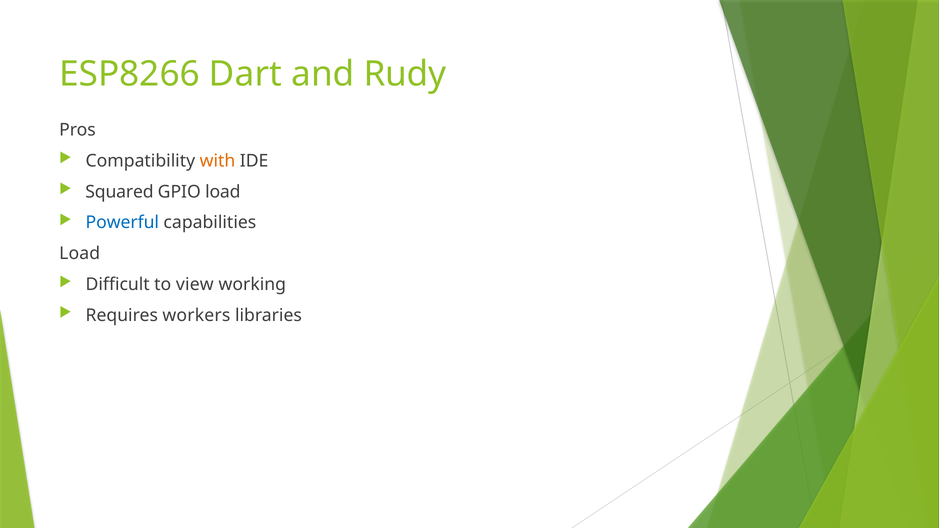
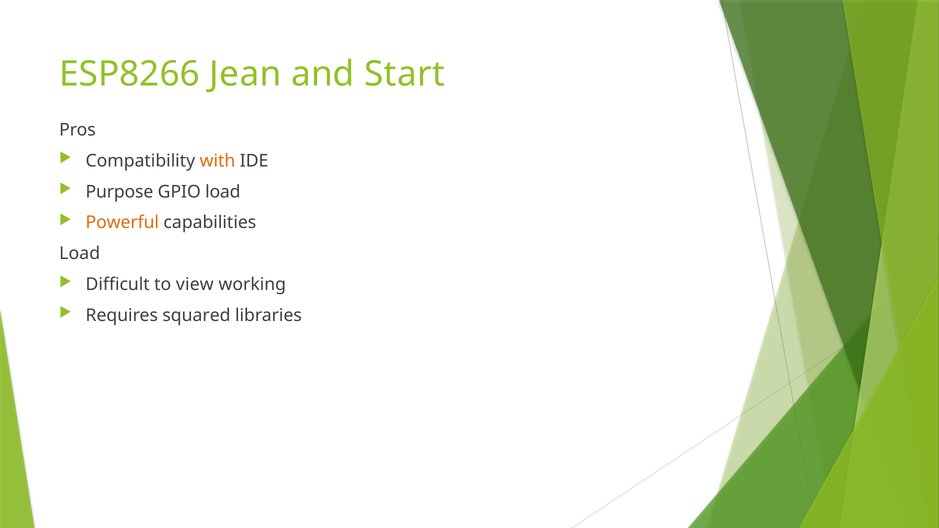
Dart: Dart -> Jean
Rudy: Rudy -> Start
Squared: Squared -> Purpose
Powerful colour: blue -> orange
workers: workers -> squared
